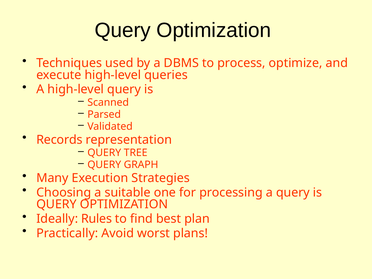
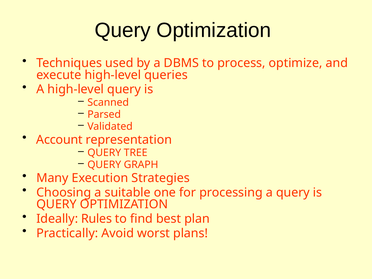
Records: Records -> Account
